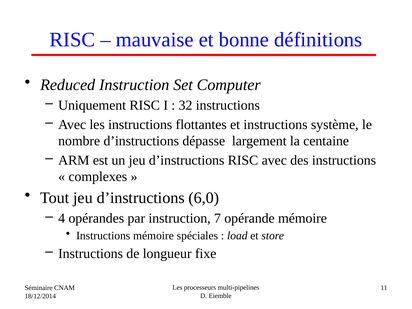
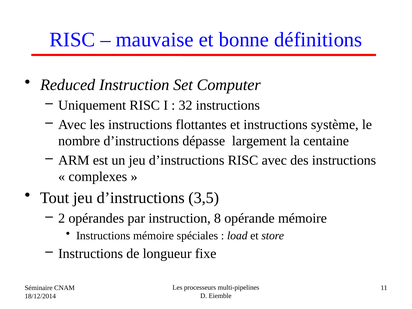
6,0: 6,0 -> 3,5
4: 4 -> 2
7: 7 -> 8
